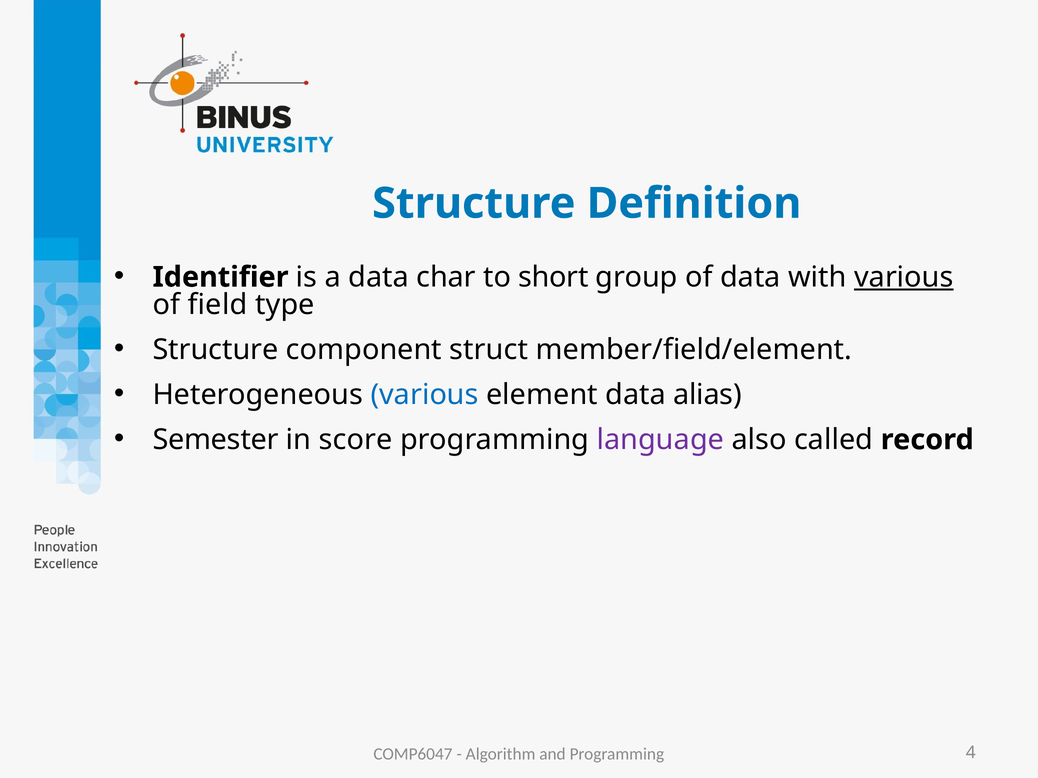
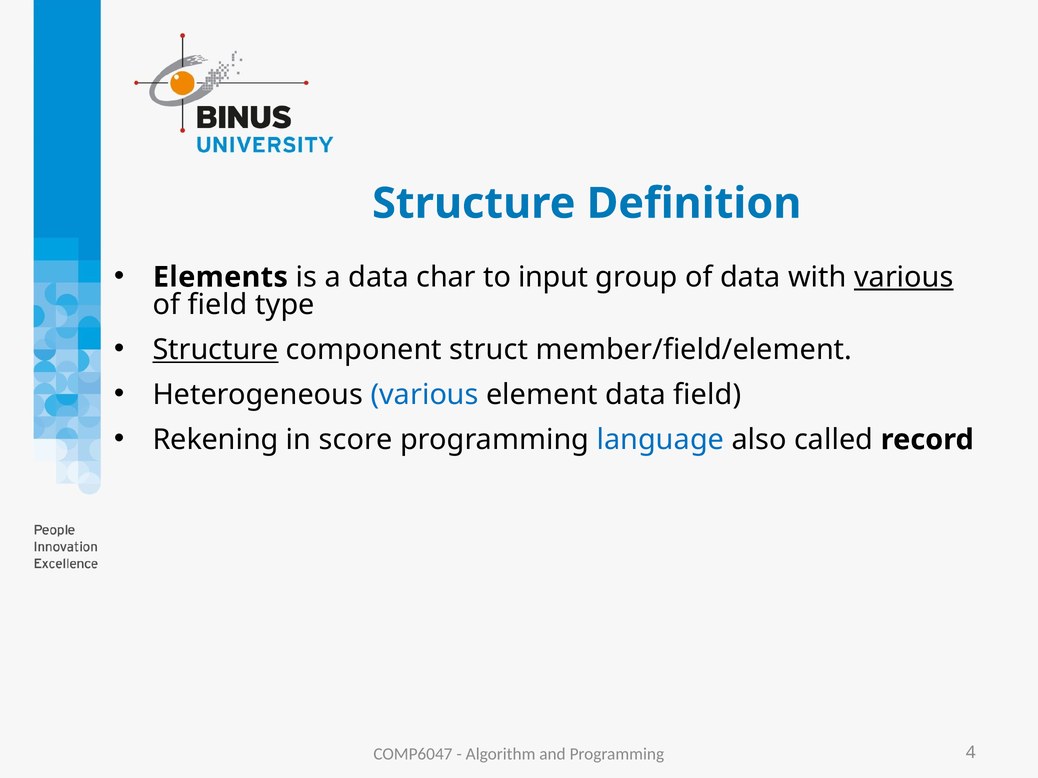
Identifier: Identifier -> Elements
short: short -> input
Structure at (215, 350) underline: none -> present
data alias: alias -> field
Semester: Semester -> Rekening
language colour: purple -> blue
